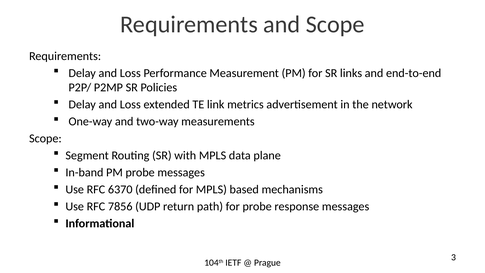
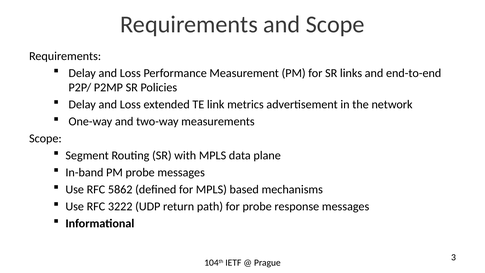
6370: 6370 -> 5862
7856: 7856 -> 3222
